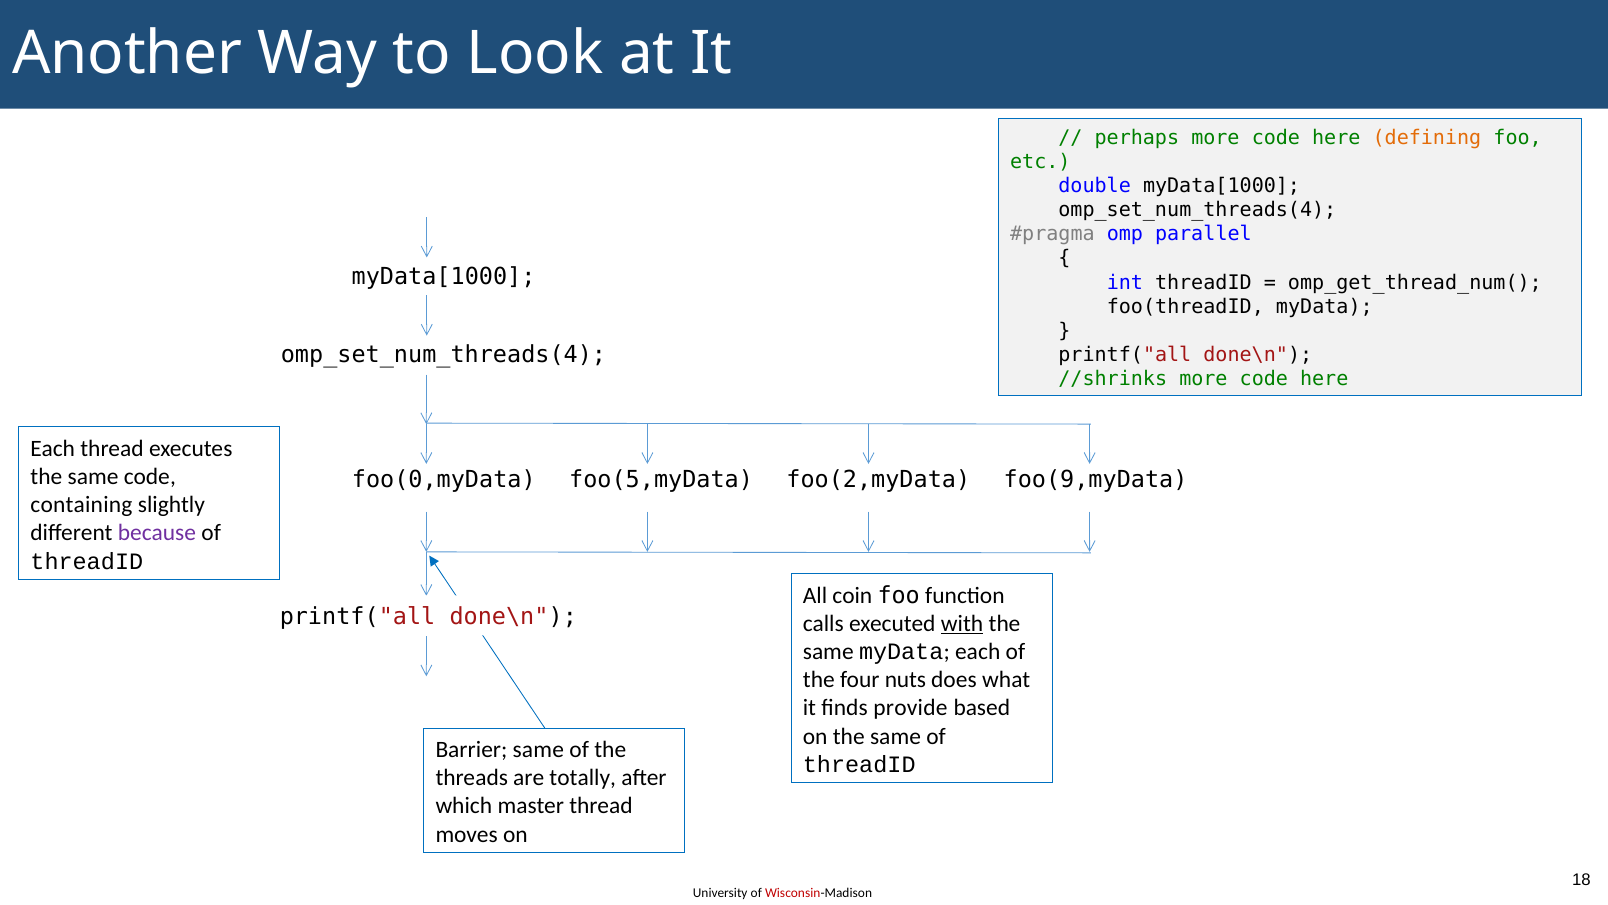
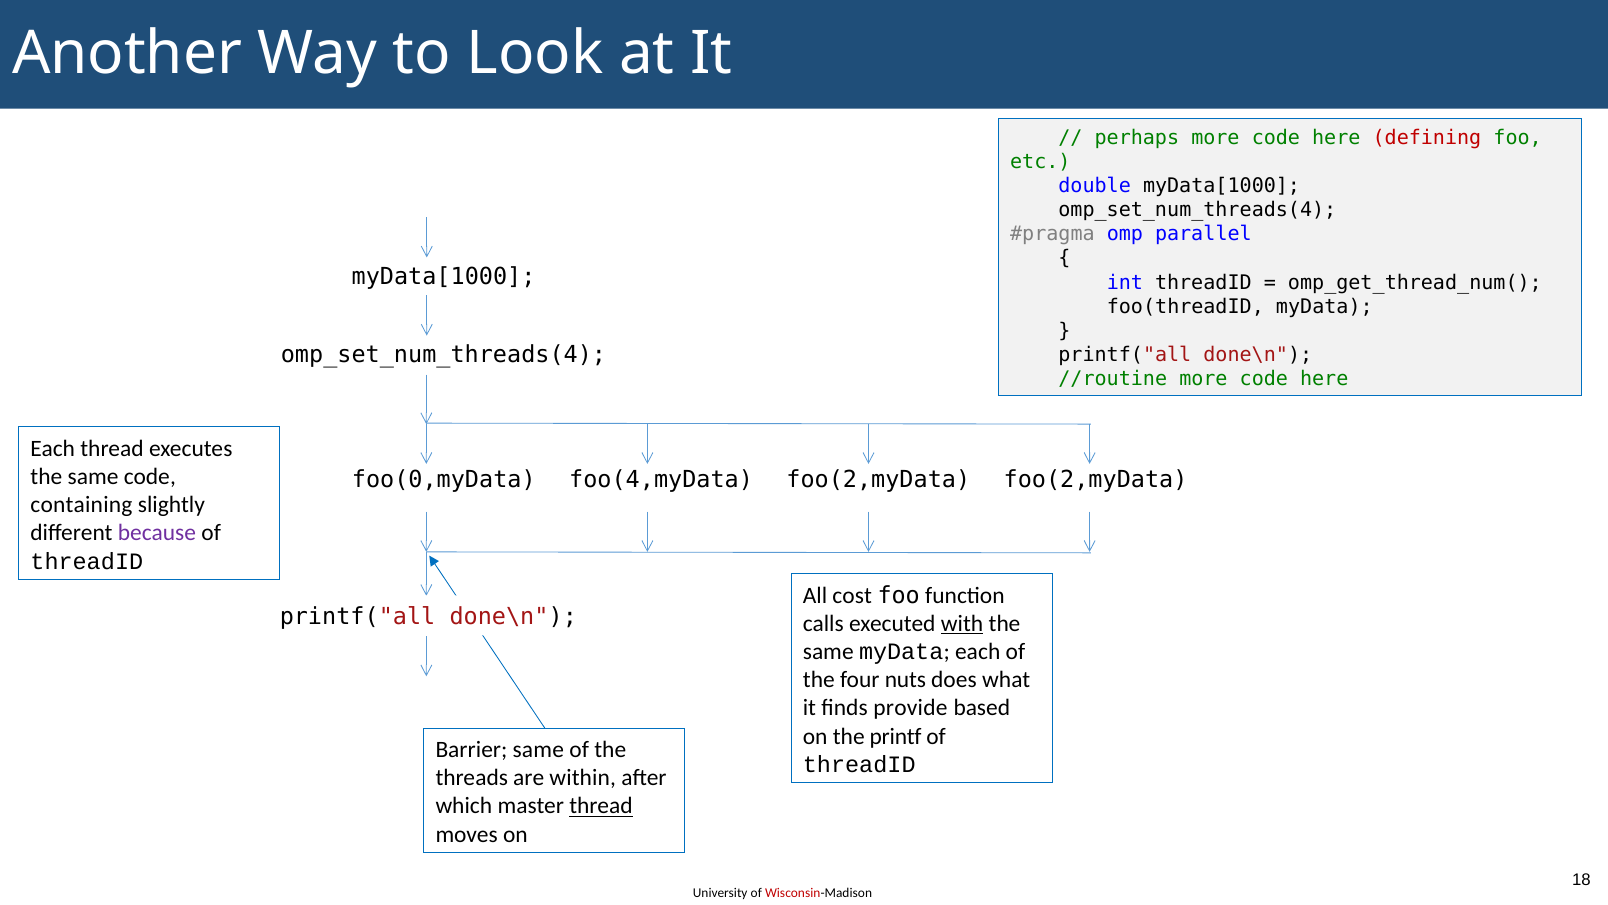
defining colour: orange -> red
//shrinks: //shrinks -> //routine
foo(5,myData: foo(5,myData -> foo(4,myData
foo(2,myData foo(9,myData: foo(9,myData -> foo(2,myData
coin: coin -> cost
on the same: same -> printf
totally: totally -> within
thread at (601, 806) underline: none -> present
